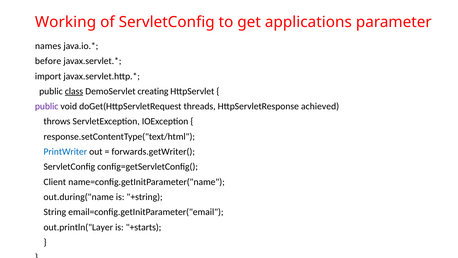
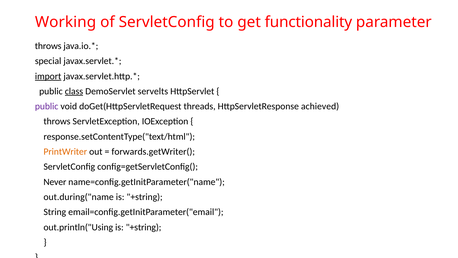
applications: applications -> functionality
names at (48, 46): names -> throws
before: before -> special
import underline: none -> present
creating: creating -> servelts
PrintWriter colour: blue -> orange
Client: Client -> Never
out.println("Layer: out.println("Layer -> out.println("Using
+starts at (144, 227): +starts -> +string
